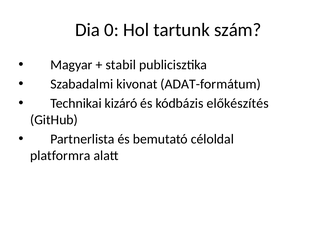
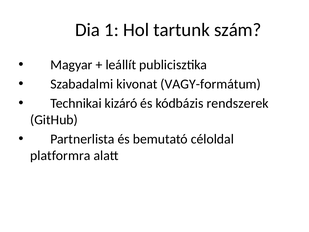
0: 0 -> 1
stabil: stabil -> leállít
ADAT-formátum: ADAT-formátum -> VAGY-formátum
előkészítés: előkészítés -> rendszerek
